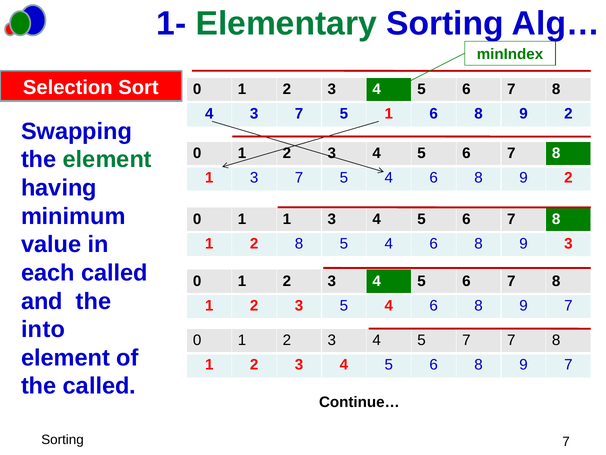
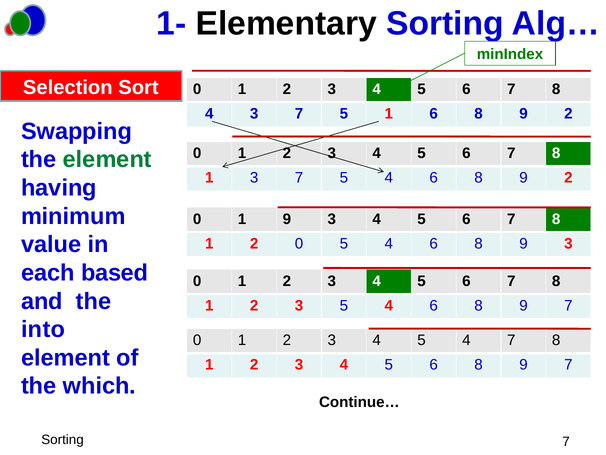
Elementary colour: green -> black
1 1: 1 -> 9
1 2 8: 8 -> 0
each called: called -> based
4 5 7: 7 -> 4
the called: called -> which
